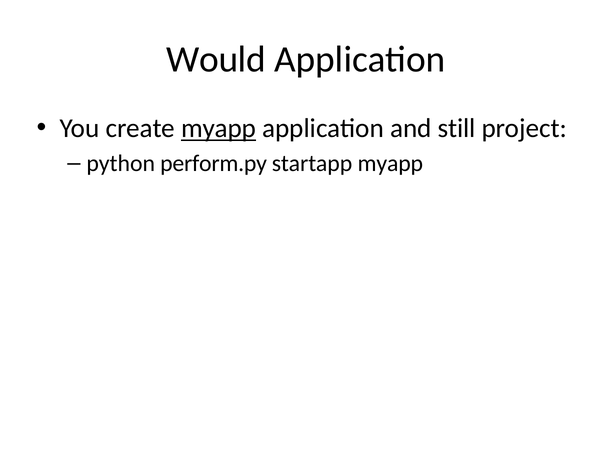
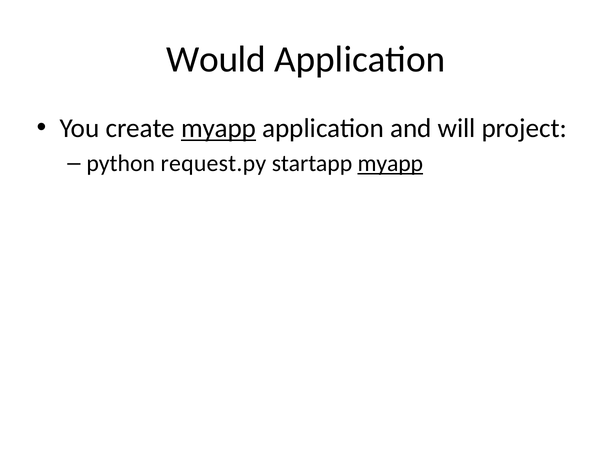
still: still -> will
perform.py: perform.py -> request.py
myapp at (390, 164) underline: none -> present
